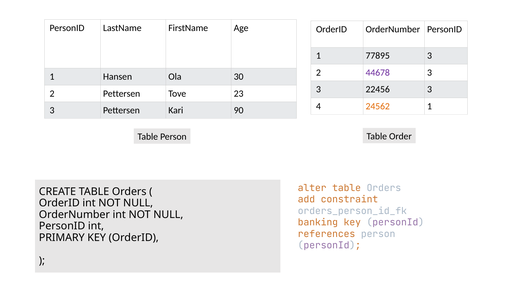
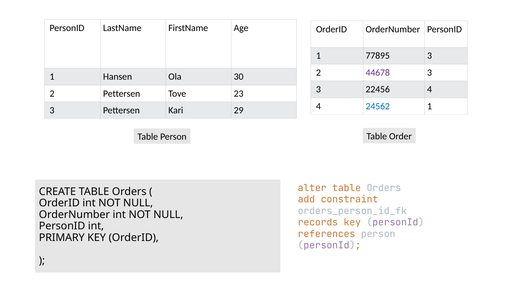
22456 3: 3 -> 4
24562 colour: orange -> blue
90: 90 -> 29
banking: banking -> records
